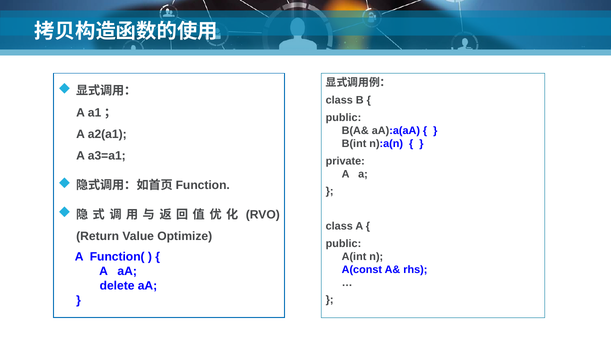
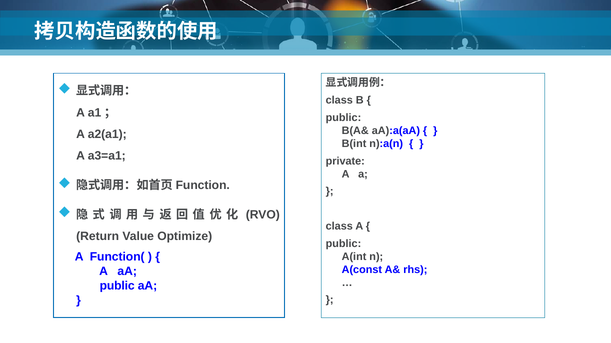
delete at (117, 286): delete -> public
